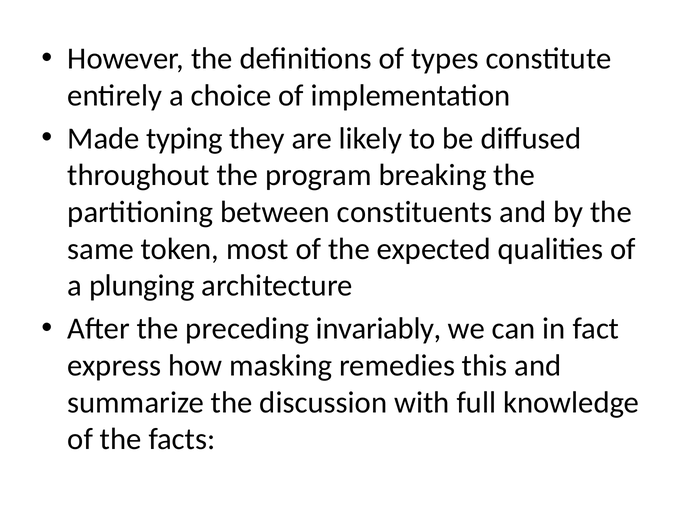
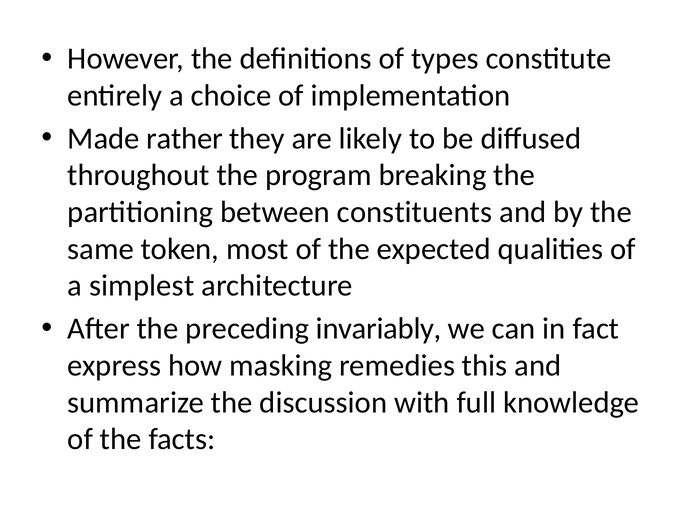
typing: typing -> rather
plunging: plunging -> simplest
